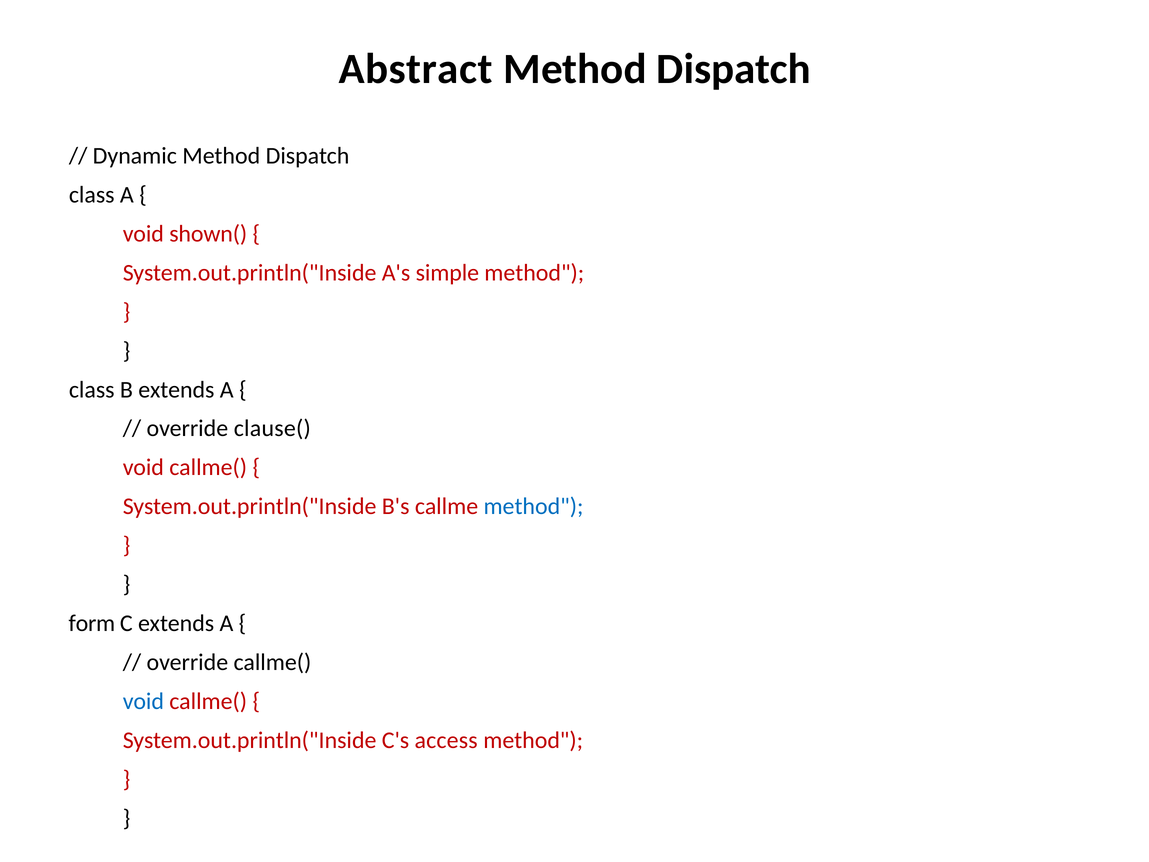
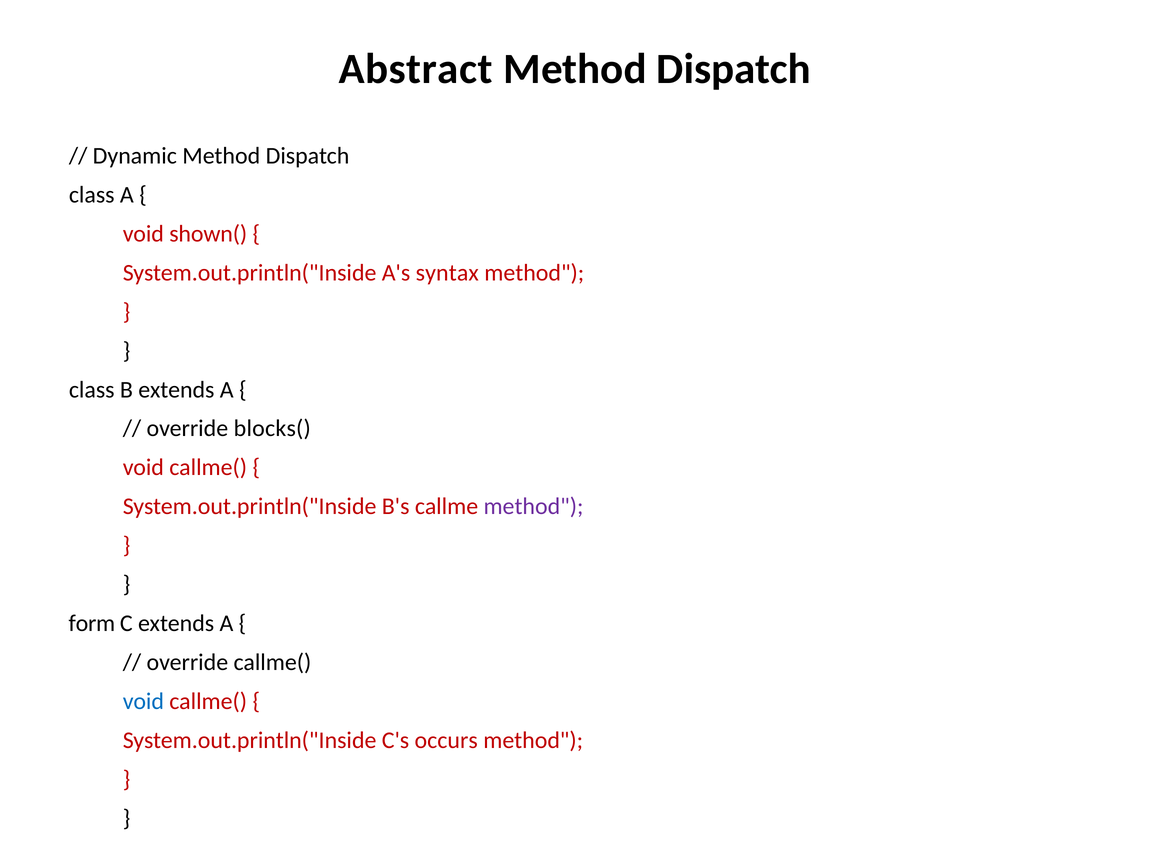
simple: simple -> syntax
clause(: clause( -> blocks(
method at (533, 506) colour: blue -> purple
access: access -> occurs
